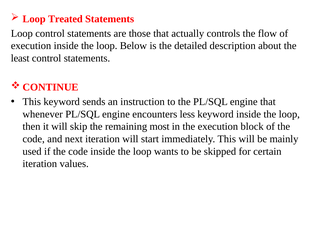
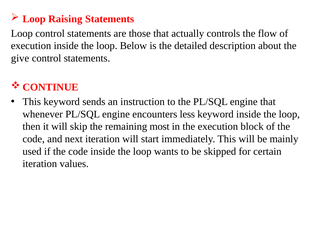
Treated: Treated -> Raising
least: least -> give
